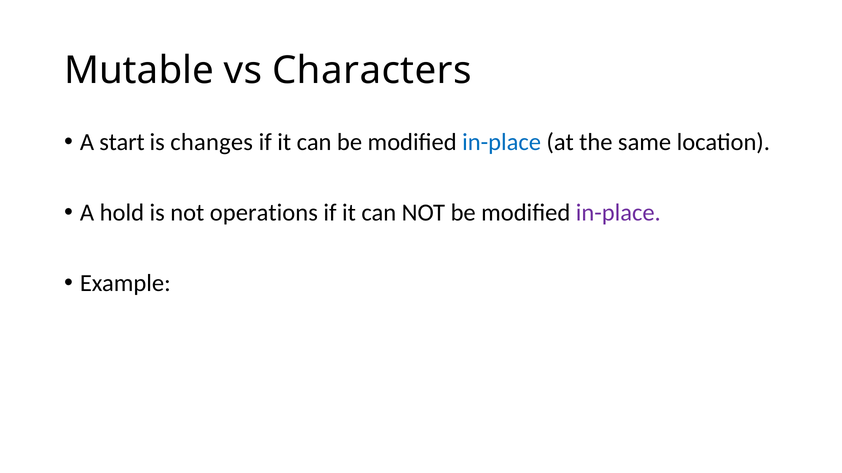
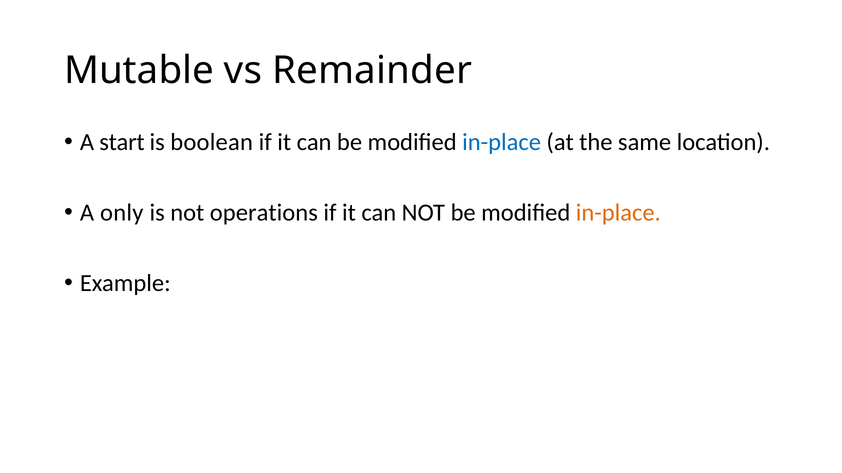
Characters: Characters -> Remainder
changes: changes -> boolean
hold: hold -> only
in-place at (618, 213) colour: purple -> orange
